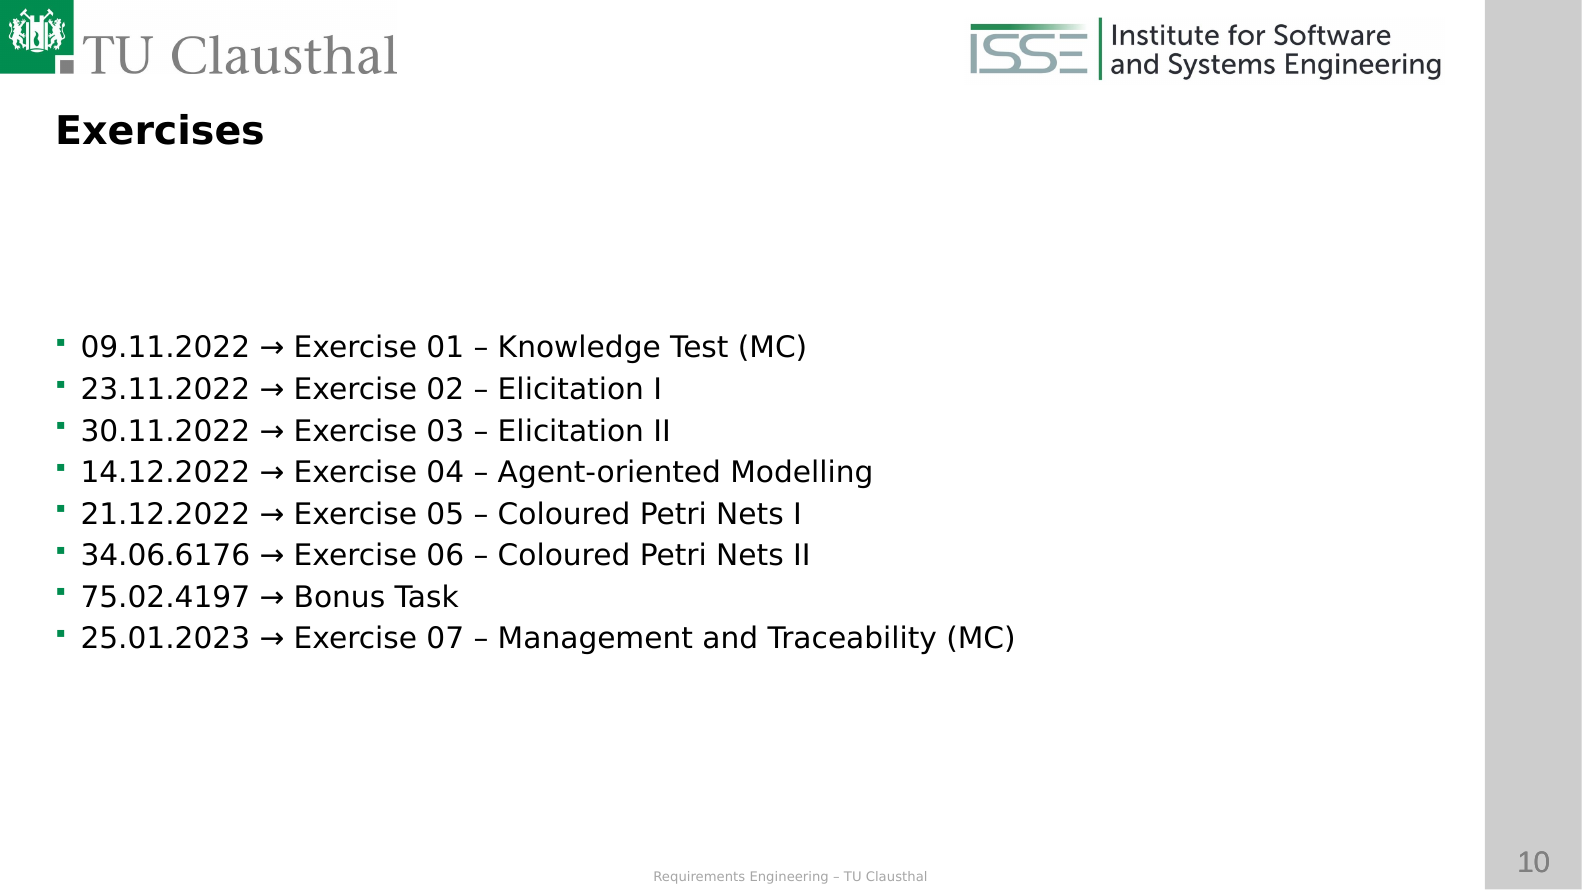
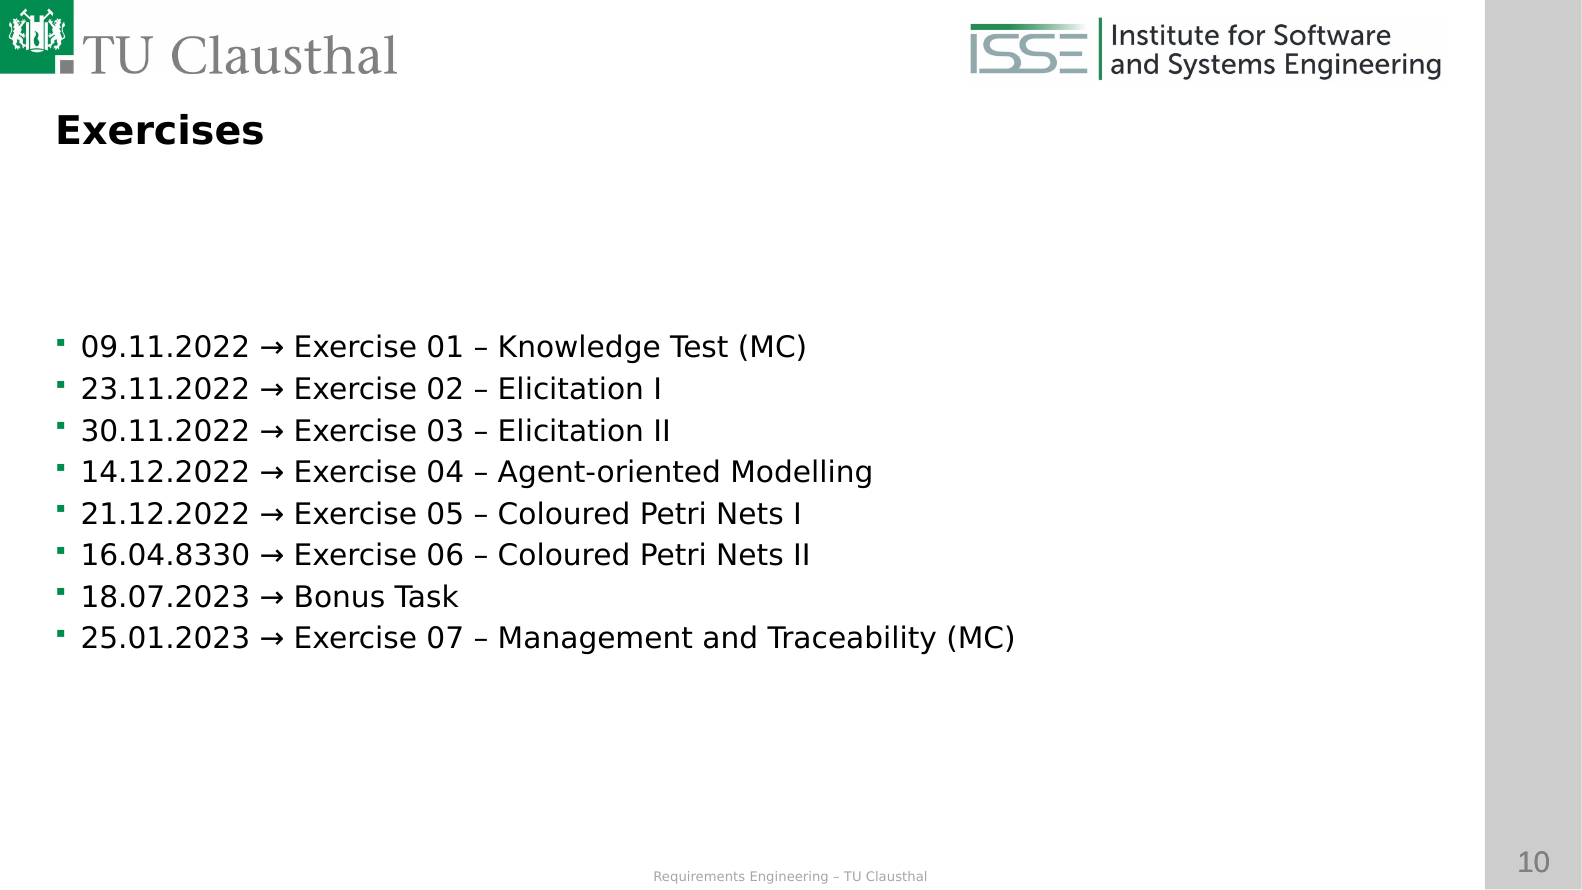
34.06.6176: 34.06.6176 -> 16.04.8330
75.02.4197: 75.02.4197 -> 18.07.2023
